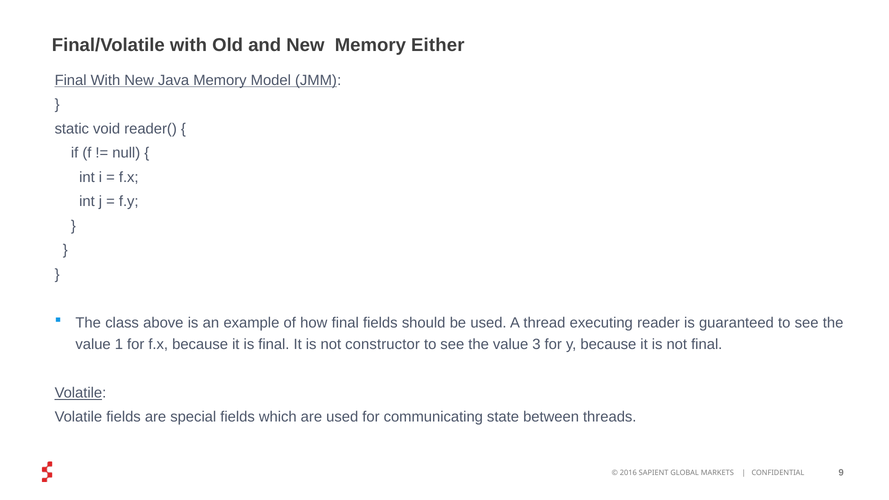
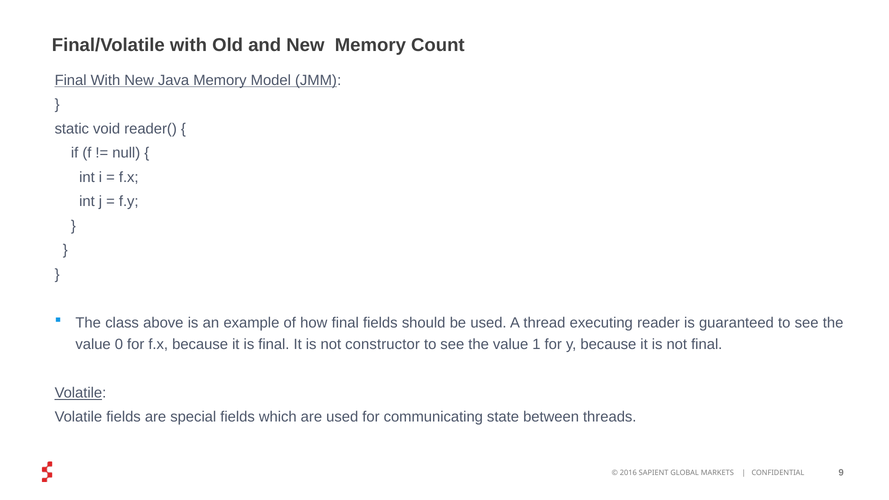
Either: Either -> Count
1: 1 -> 0
3: 3 -> 1
